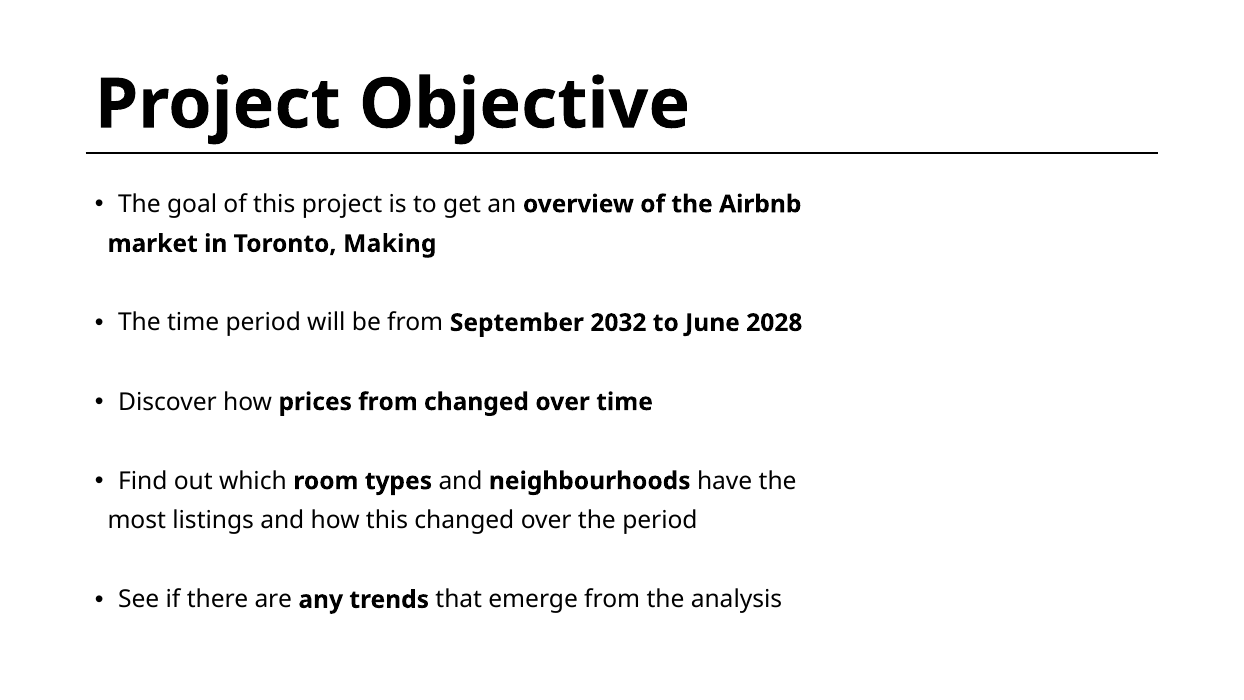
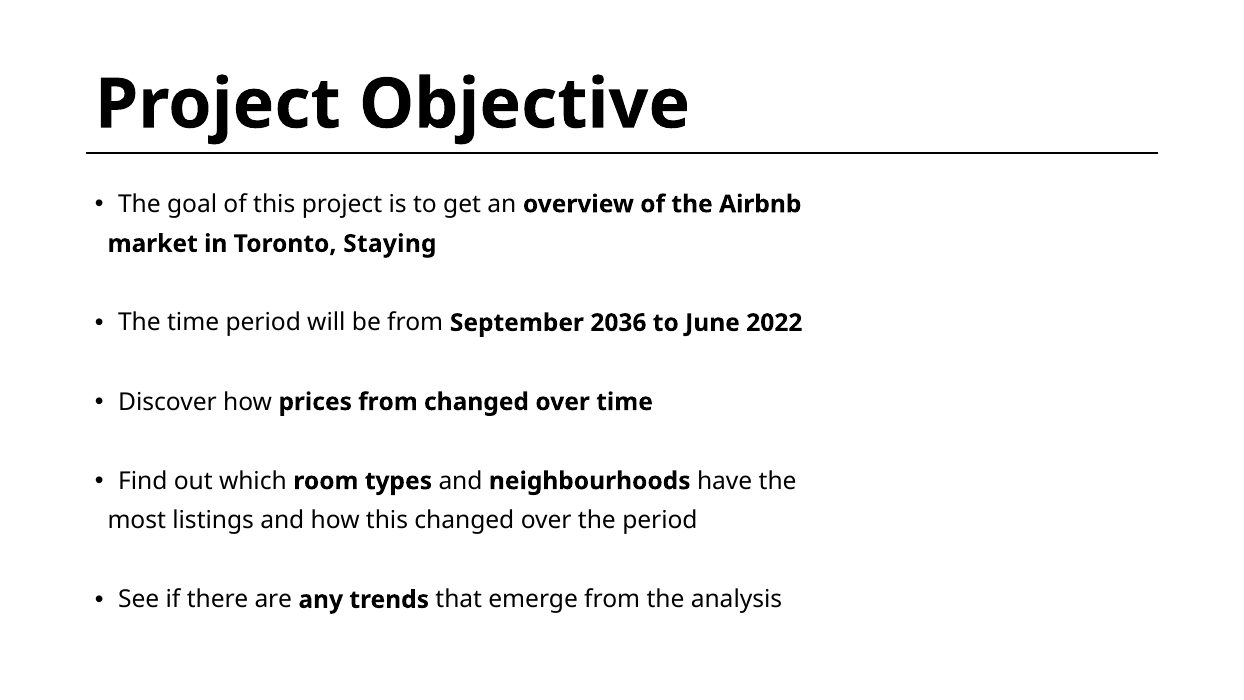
Making: Making -> Staying
2032: 2032 -> 2036
2028: 2028 -> 2022
